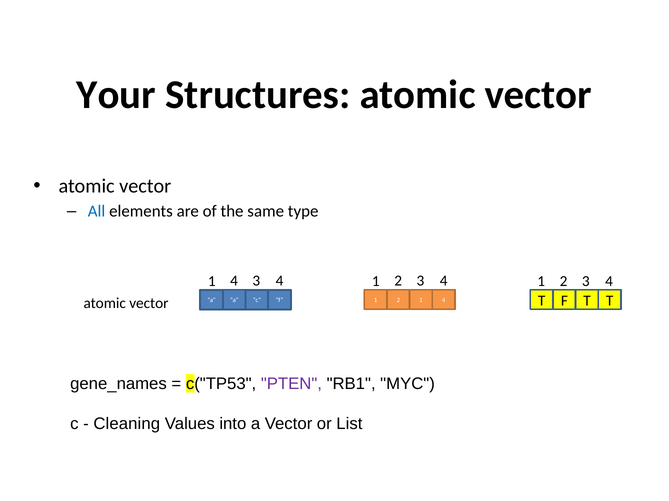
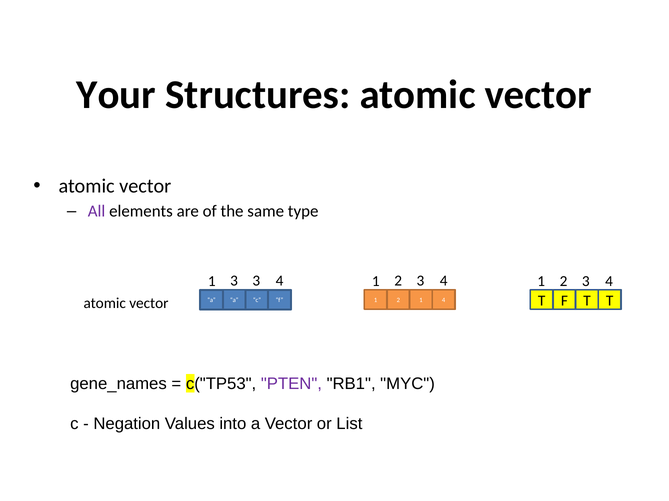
All colour: blue -> purple
4 at (234, 281): 4 -> 3
Cleaning: Cleaning -> Negation
